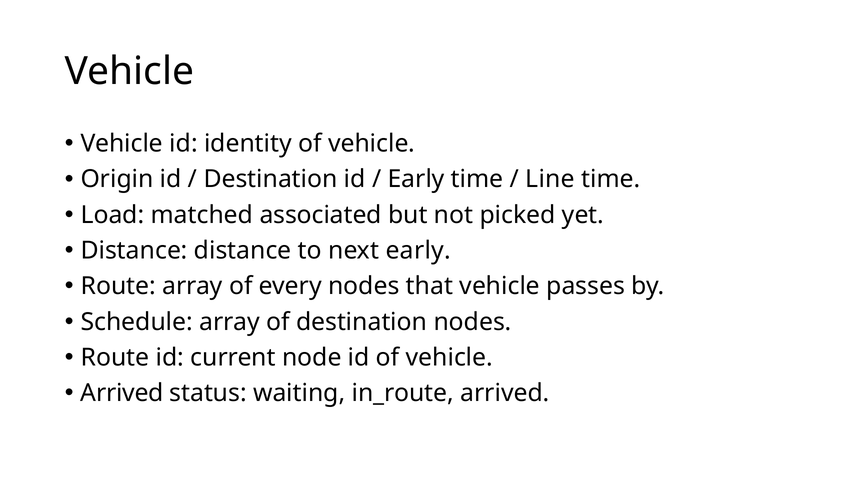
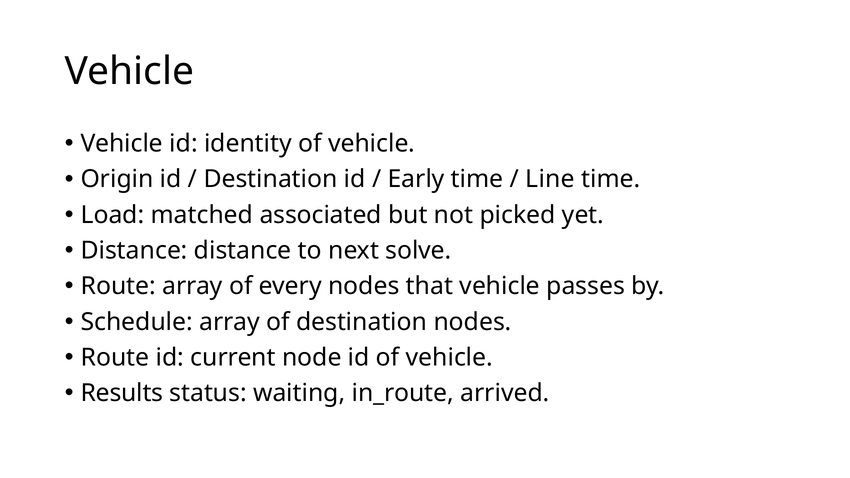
next early: early -> solve
Arrived at (122, 393): Arrived -> Results
